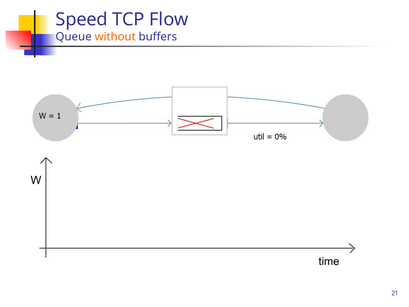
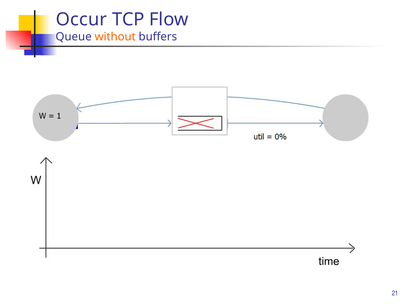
Speed: Speed -> Occur
